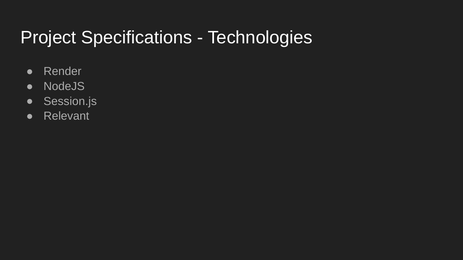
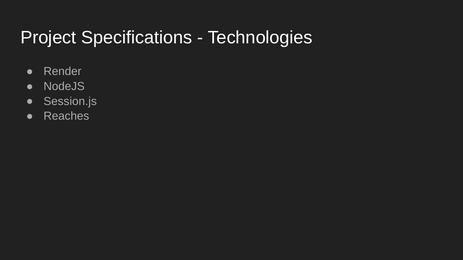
Relevant: Relevant -> Reaches
